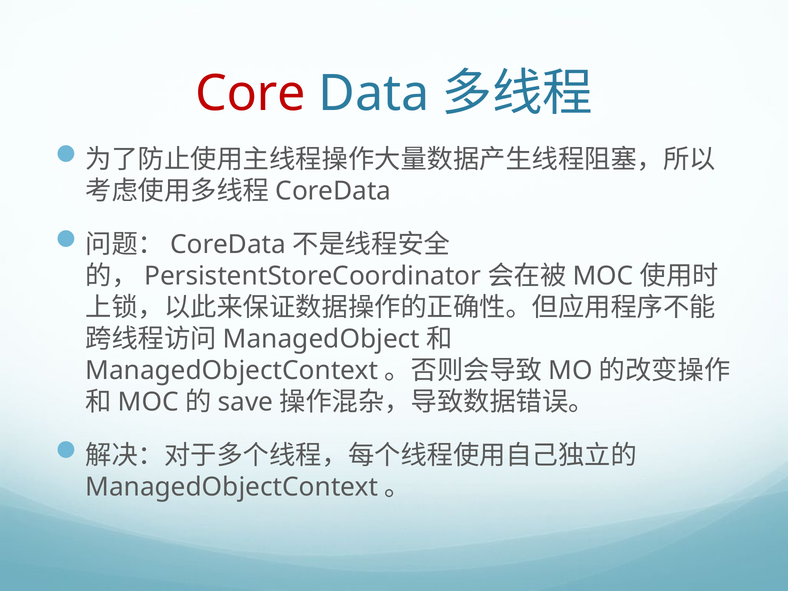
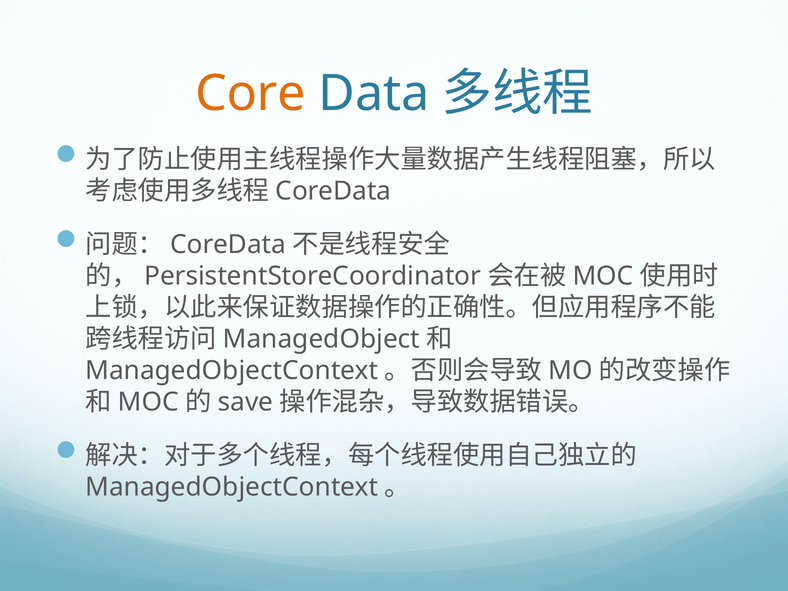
Core colour: red -> orange
